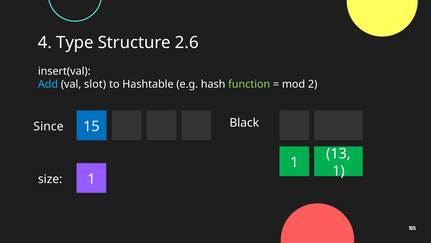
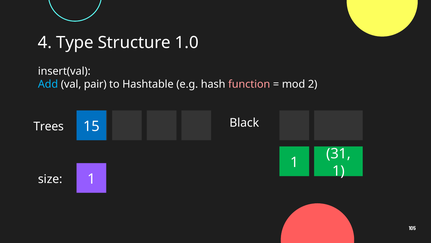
2.6: 2.6 -> 1.0
slot: slot -> pair
function colour: light green -> pink
Since: Since -> Trees
13: 13 -> 31
